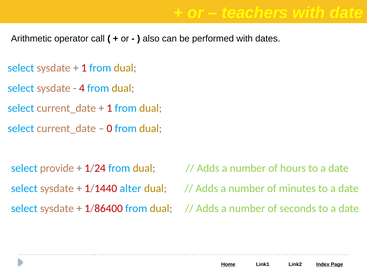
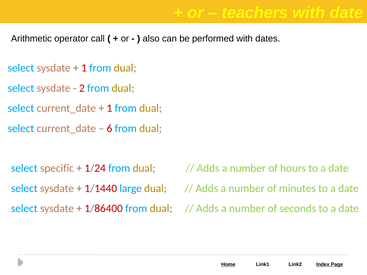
4: 4 -> 2
0: 0 -> 6
provide: provide -> specific
alter: alter -> large
